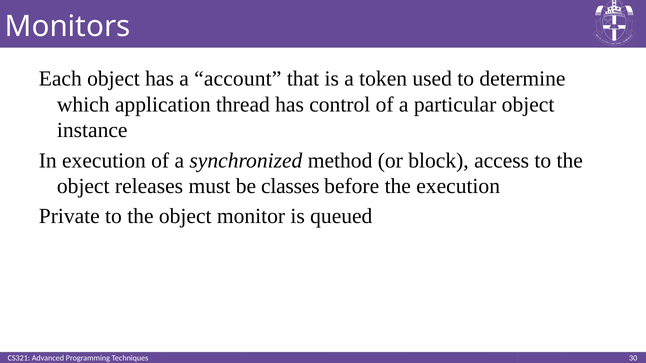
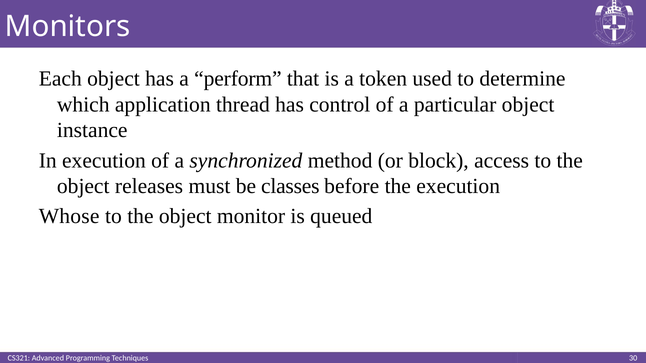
account: account -> perform
Private: Private -> Whose
